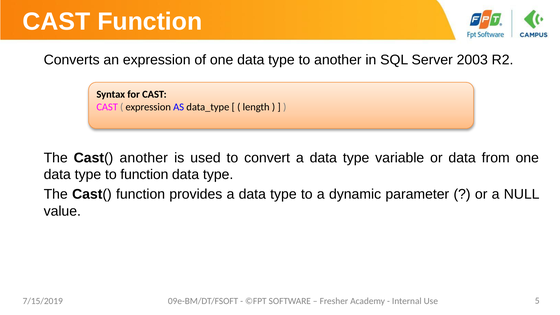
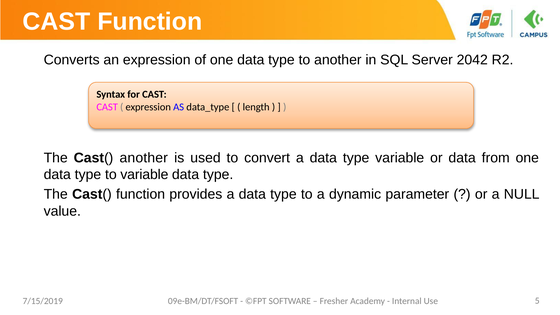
2003: 2003 -> 2042
to function: function -> variable
